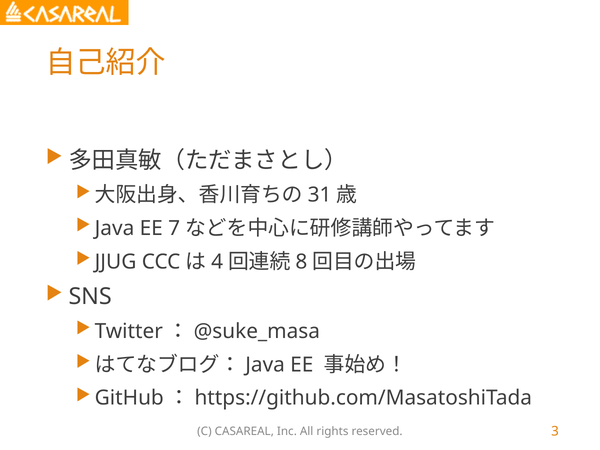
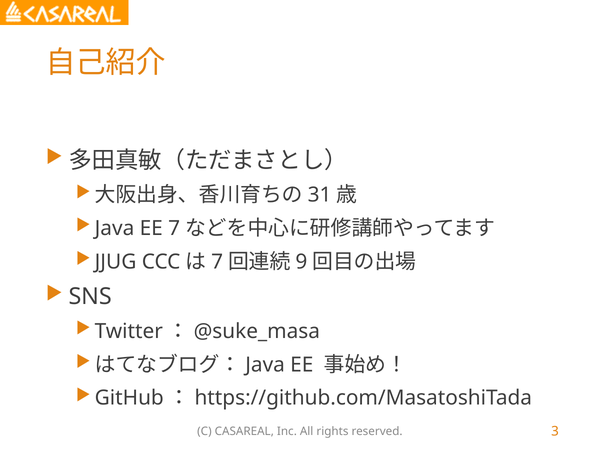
4 at (217, 262): 4 -> 7
8: 8 -> 9
